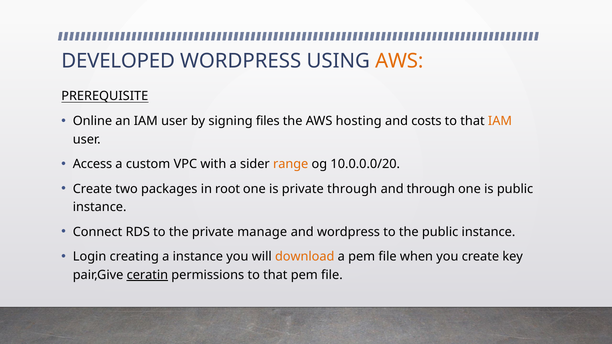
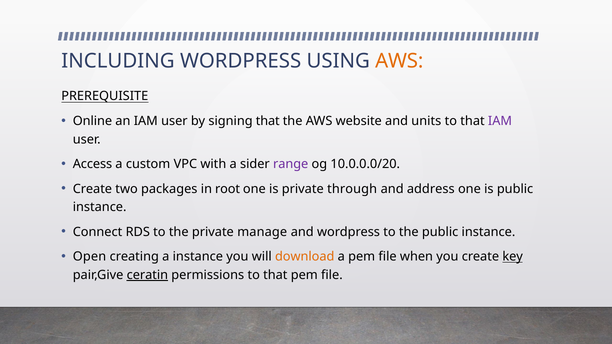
DEVELOPED: DEVELOPED -> INCLUDING
signing files: files -> that
hosting: hosting -> website
costs: costs -> units
IAM at (500, 121) colour: orange -> purple
range colour: orange -> purple
and through: through -> address
Login: Login -> Open
key underline: none -> present
